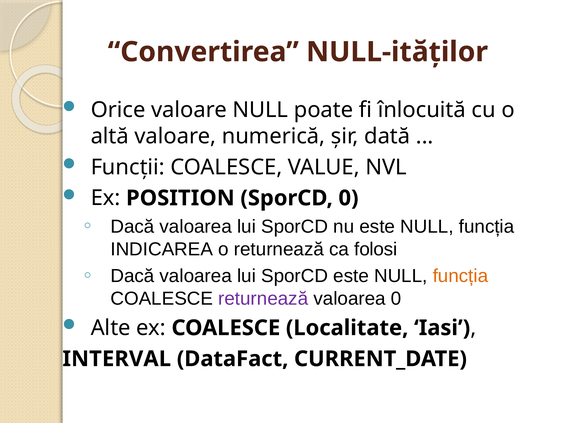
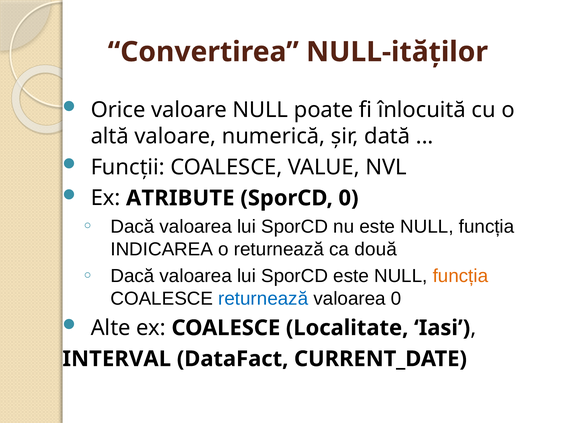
POSITION: POSITION -> ATRIBUTE
folosi: folosi -> două
returnează at (263, 299) colour: purple -> blue
